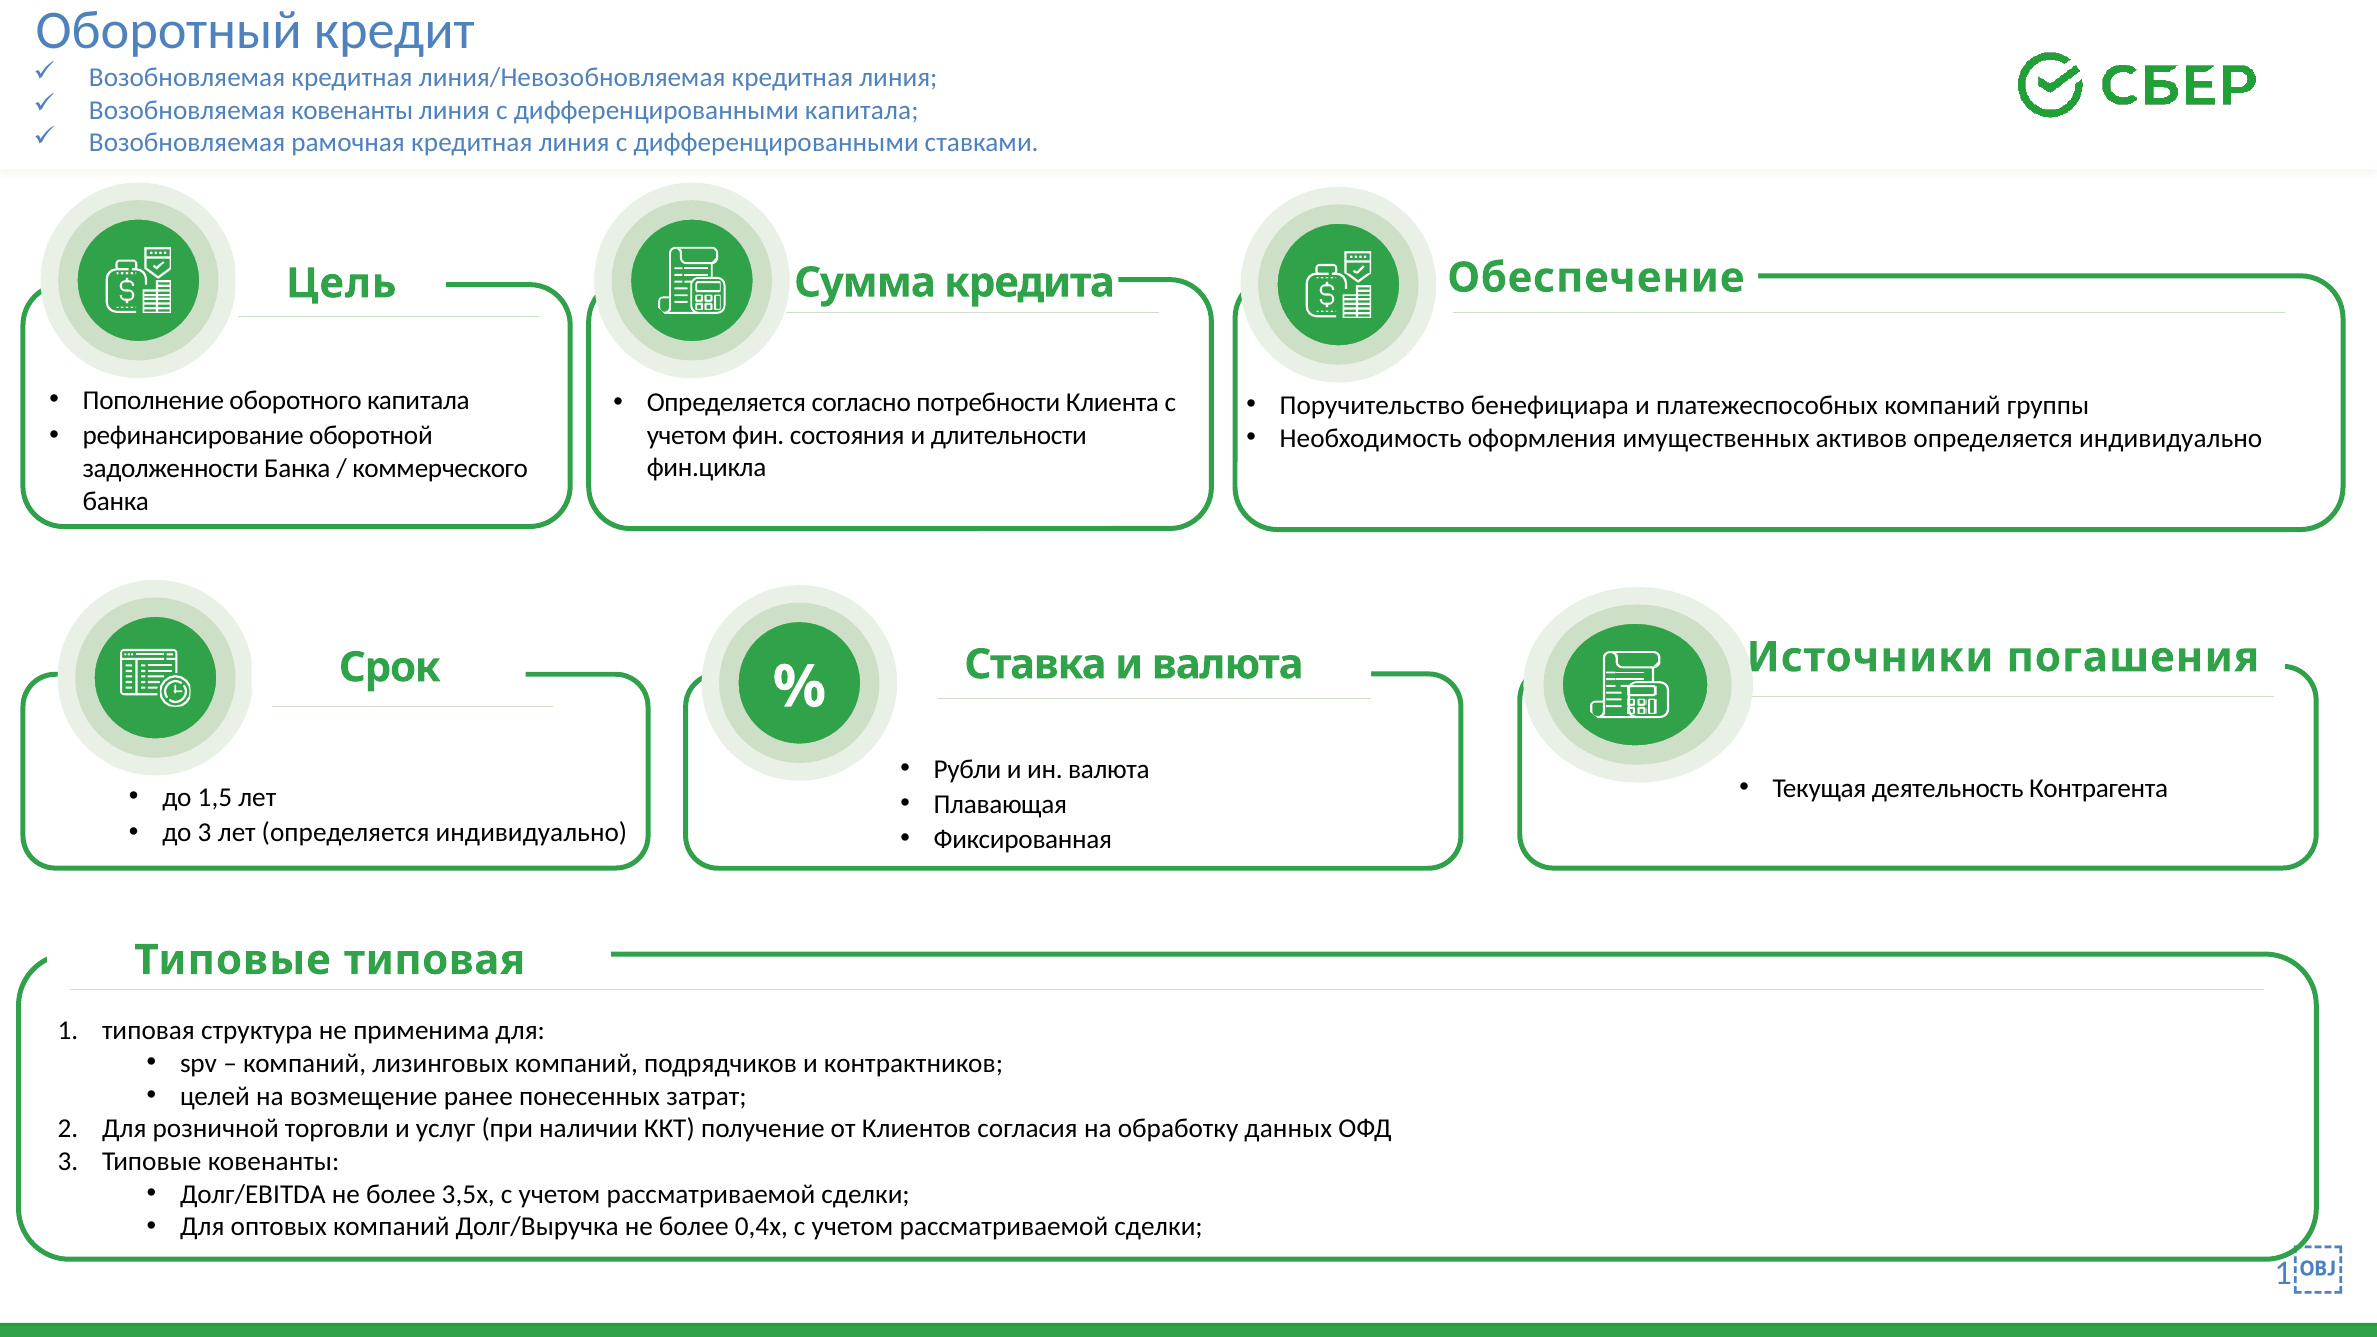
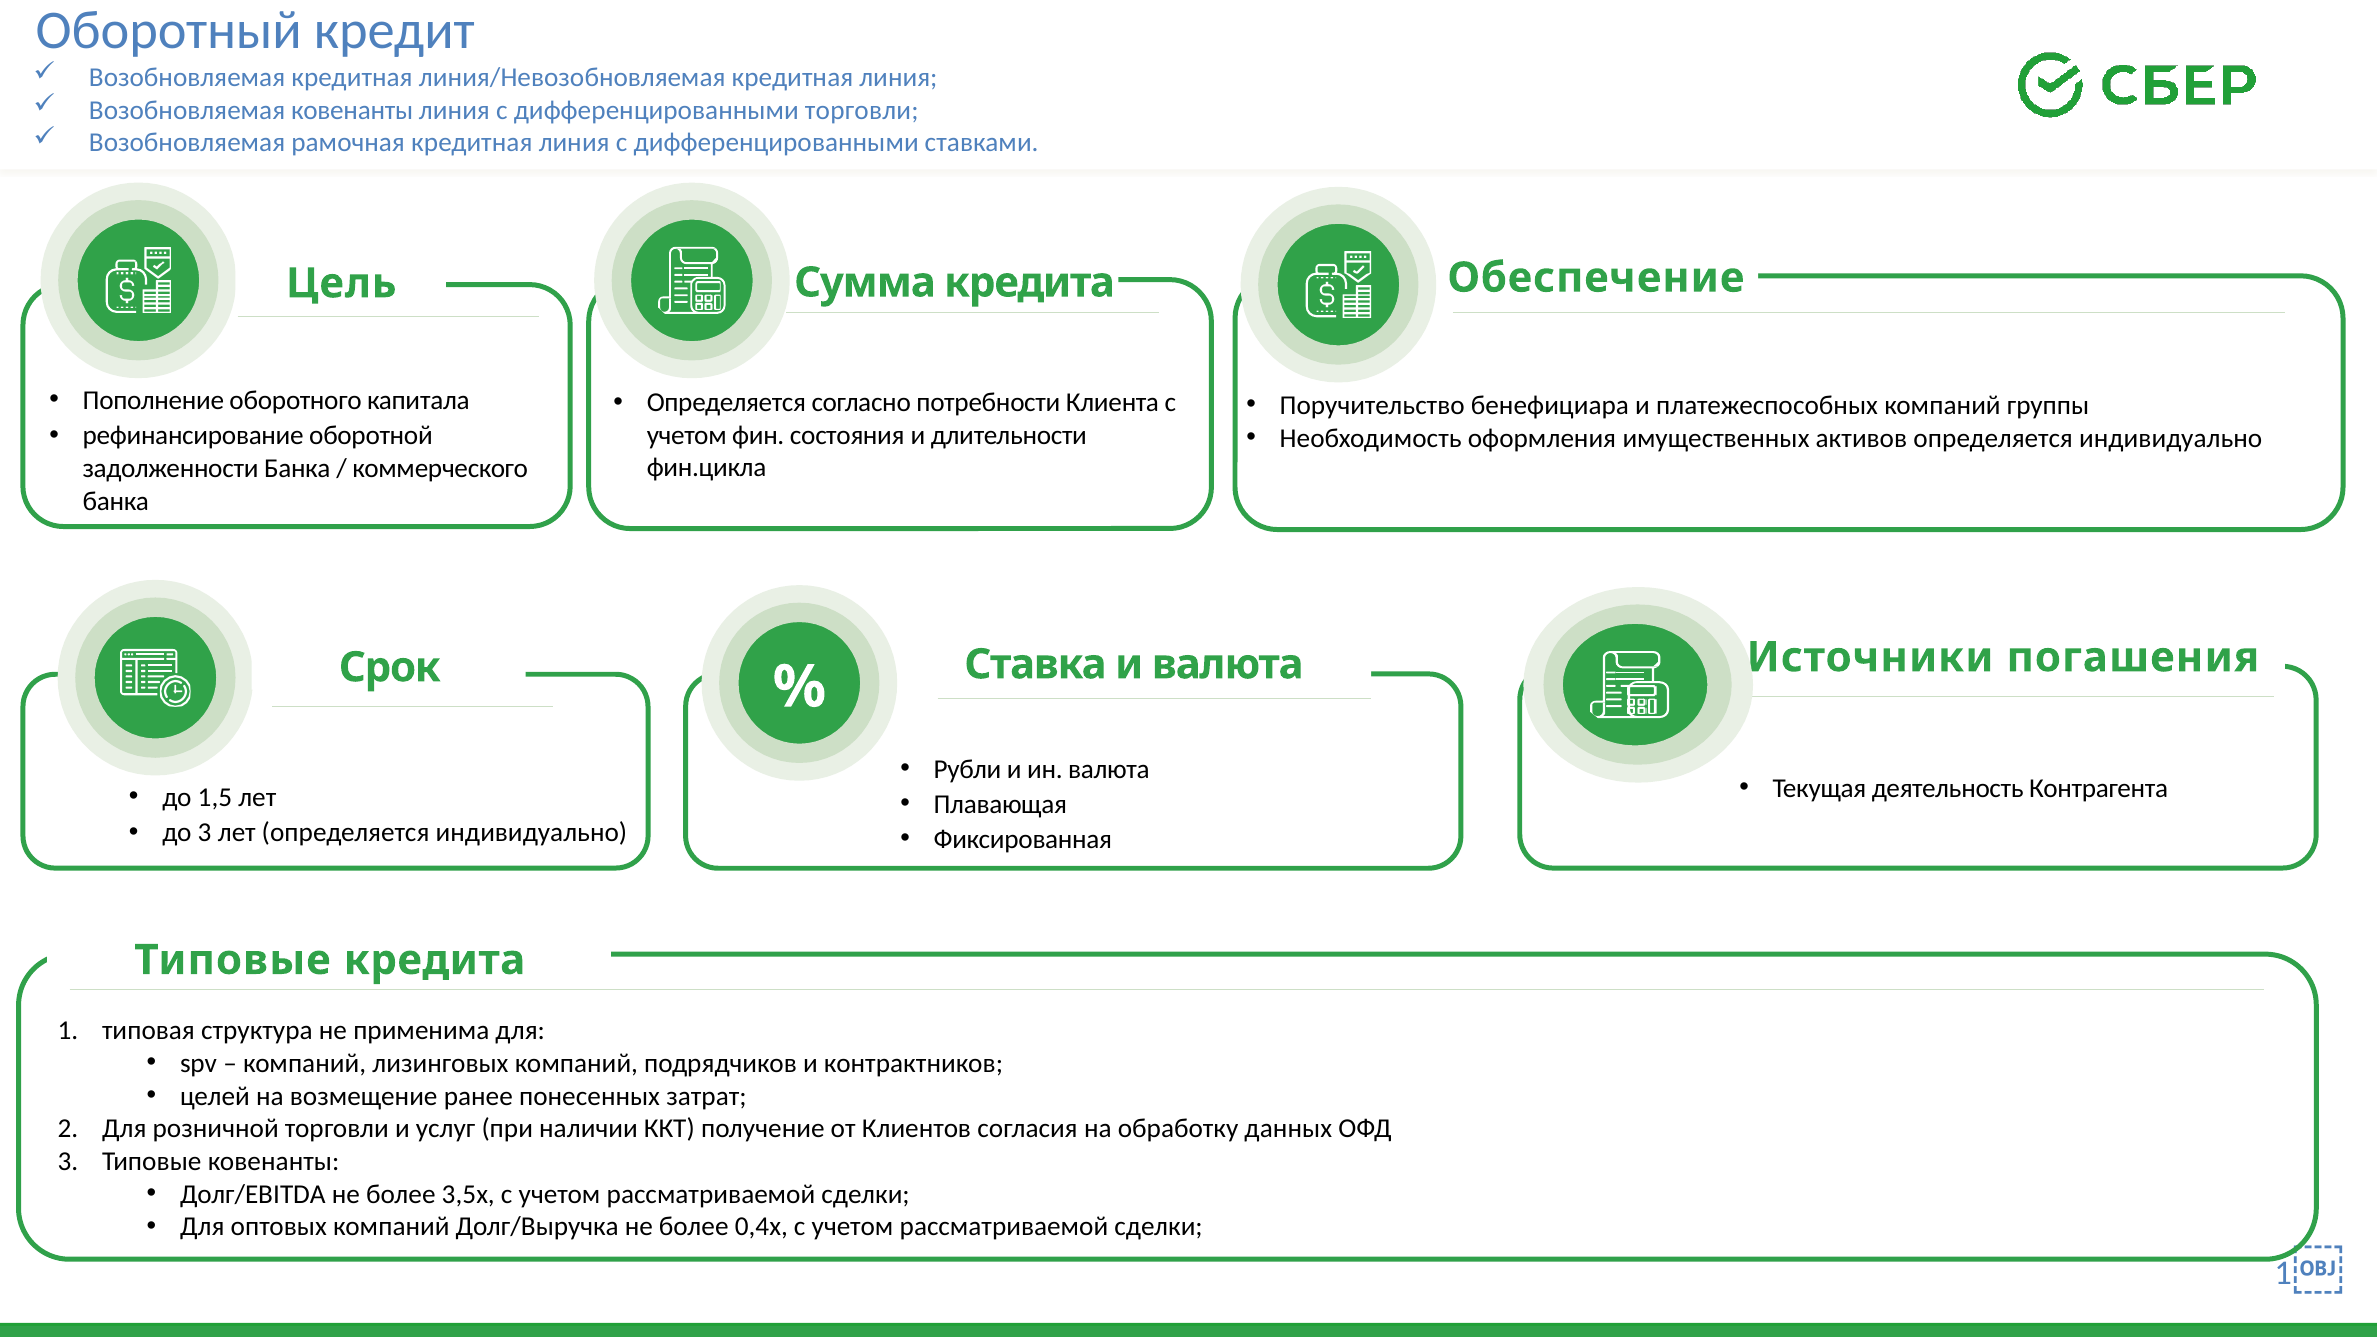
дифференцированными капитала: капитала -> торговли
Типовые типовая: типовая -> кредита
